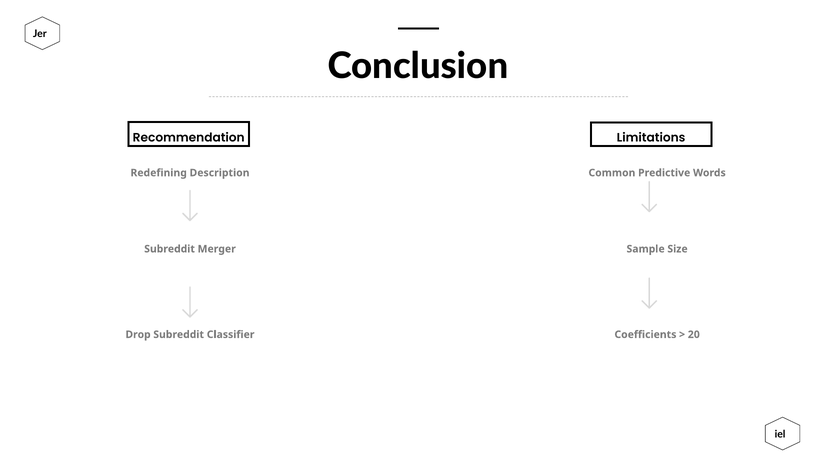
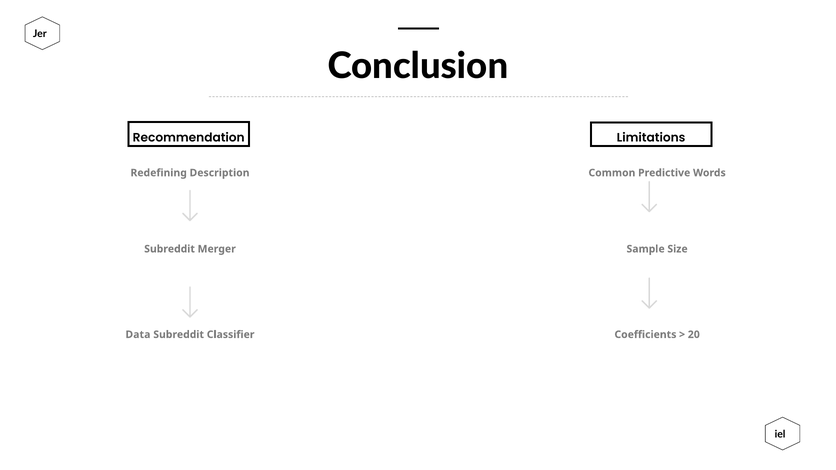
Drop: Drop -> Data
